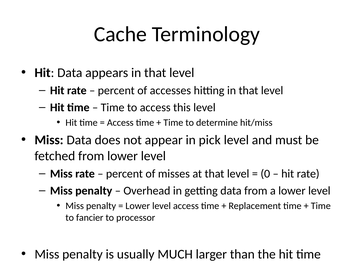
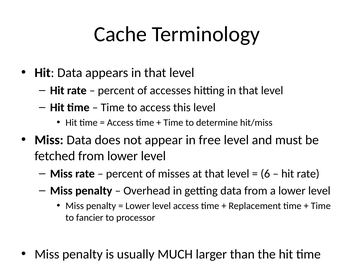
pick: pick -> free
0: 0 -> 6
